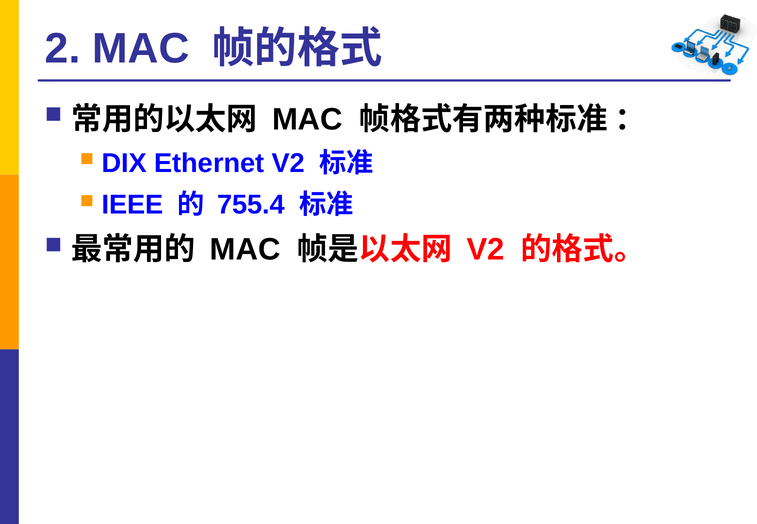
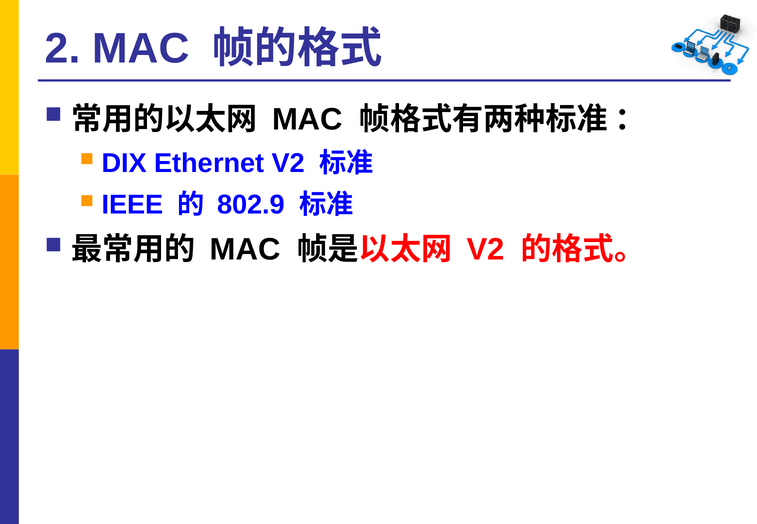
755.4: 755.4 -> 802.9
